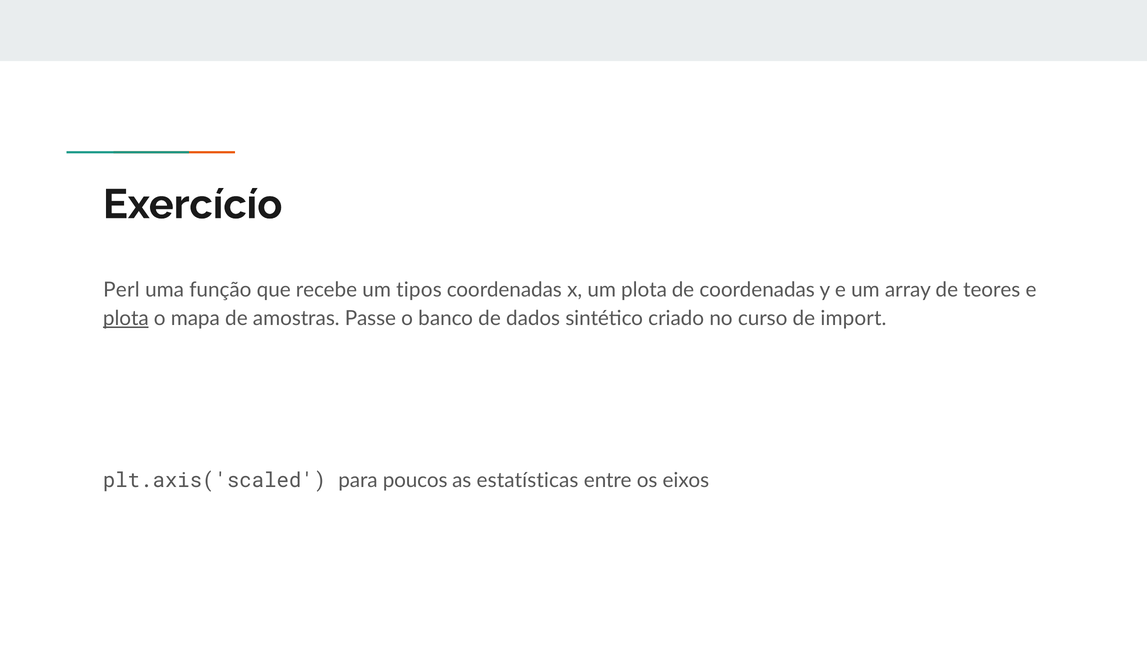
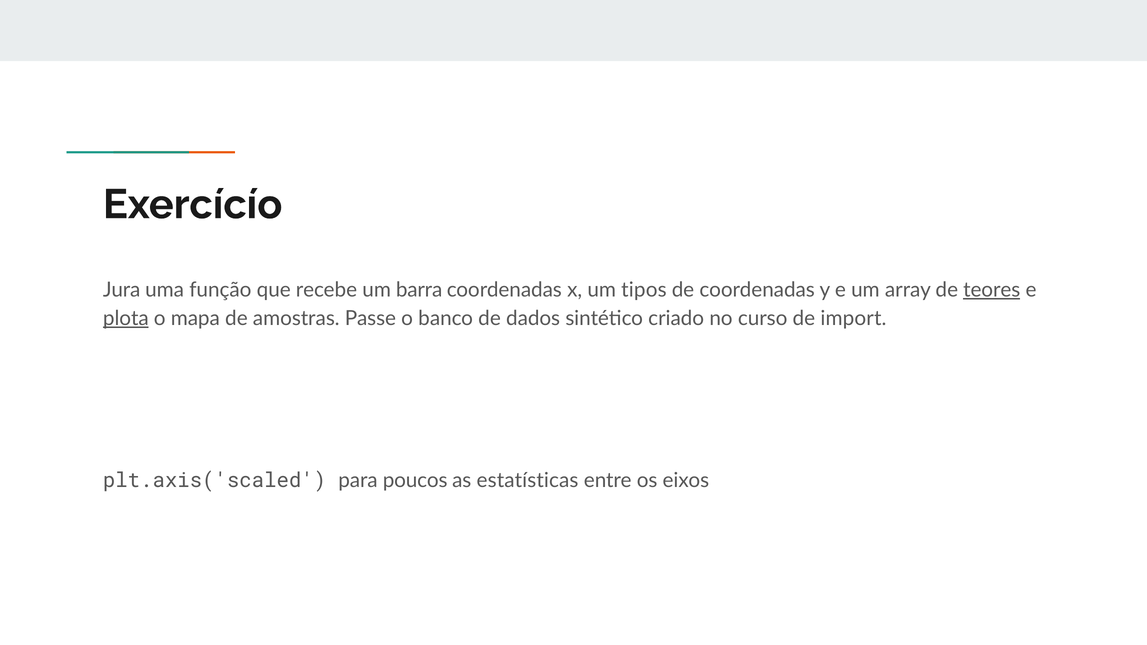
Perl: Perl -> Jura
tipos: tipos -> barra
um plota: plota -> tipos
teores underline: none -> present
